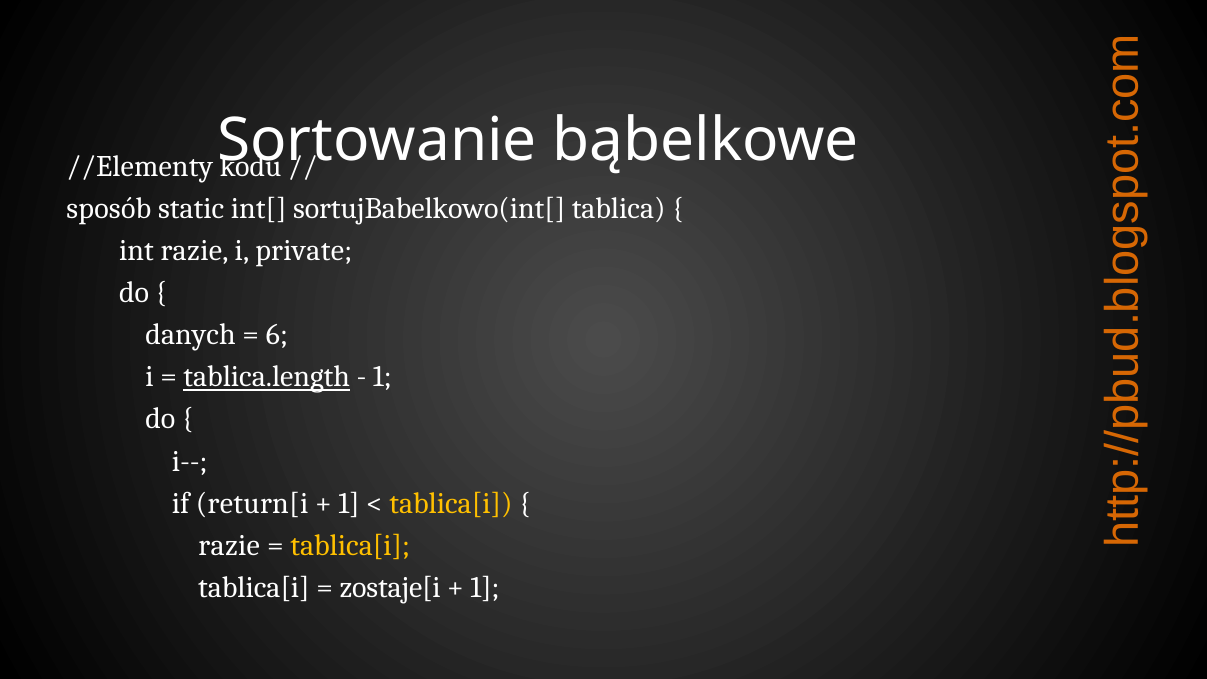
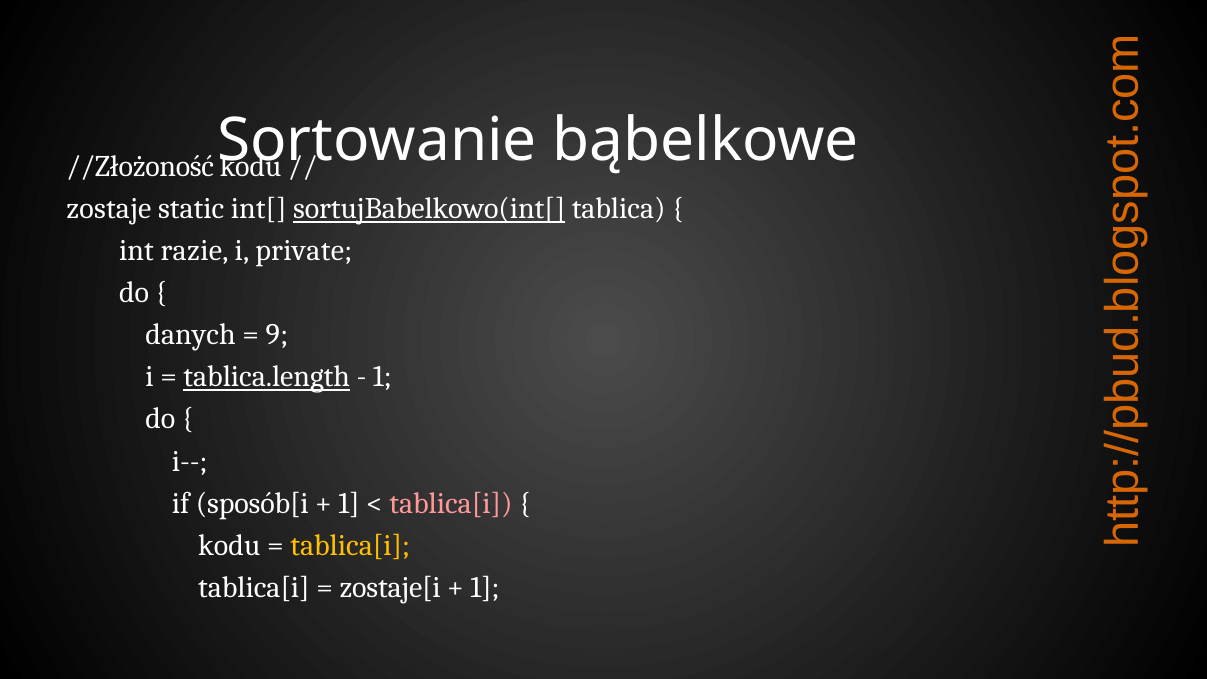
//Elementy: //Elementy -> //Złożoność
sposób: sposób -> zostaje
sortujBabelkowo(int[ underline: none -> present
6: 6 -> 9
return[i: return[i -> sposób[i
tablica[i at (451, 503) colour: yellow -> pink
razie at (229, 545): razie -> kodu
